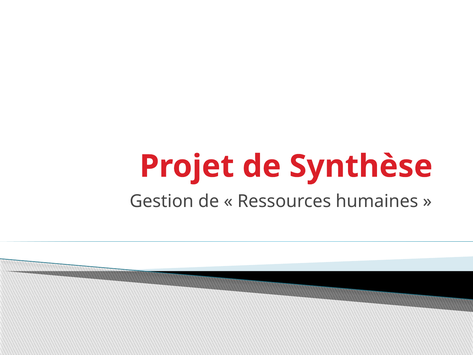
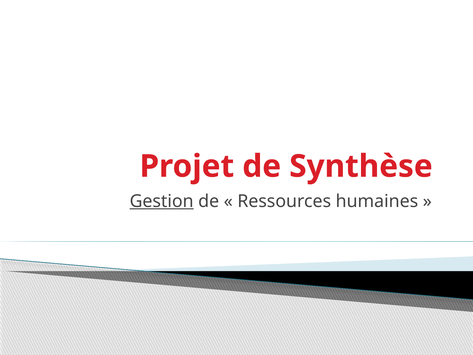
Gestion underline: none -> present
